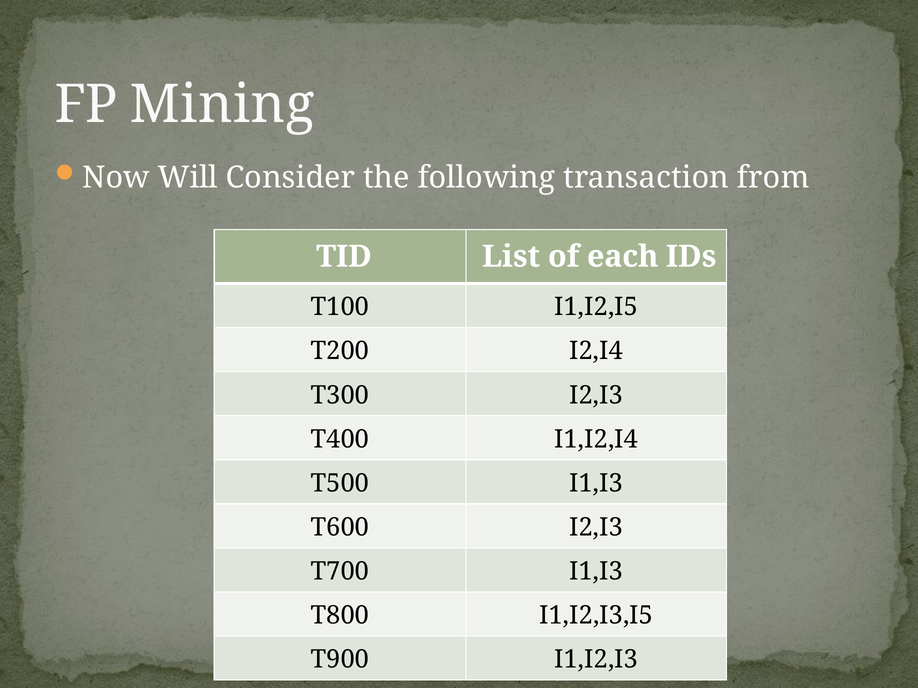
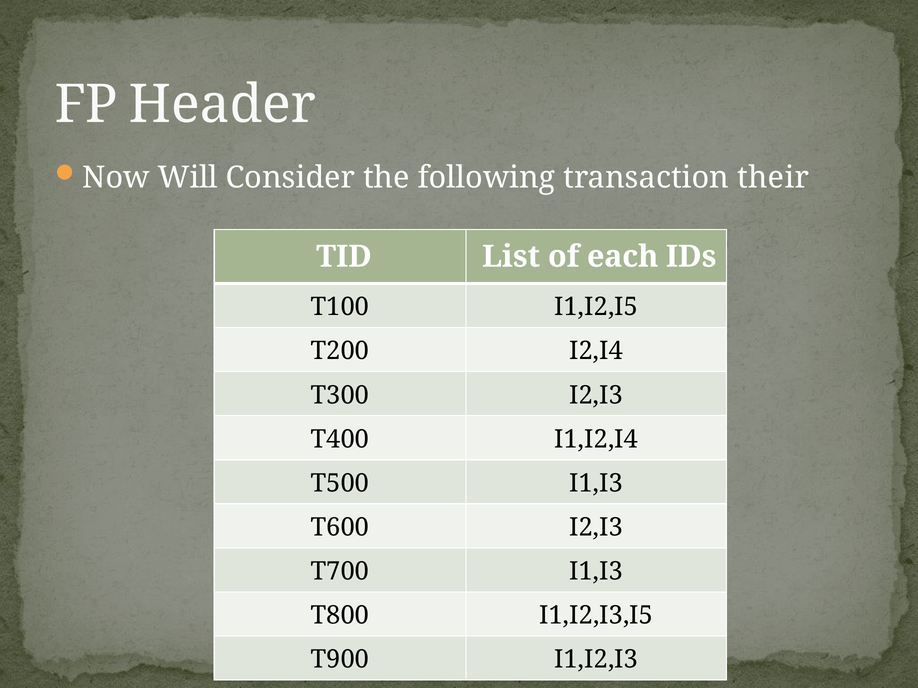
Mining: Mining -> Header
from: from -> their
